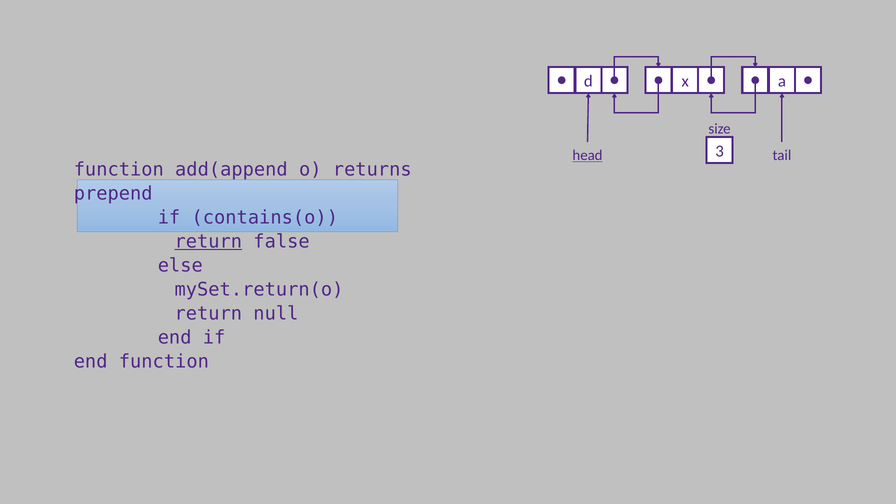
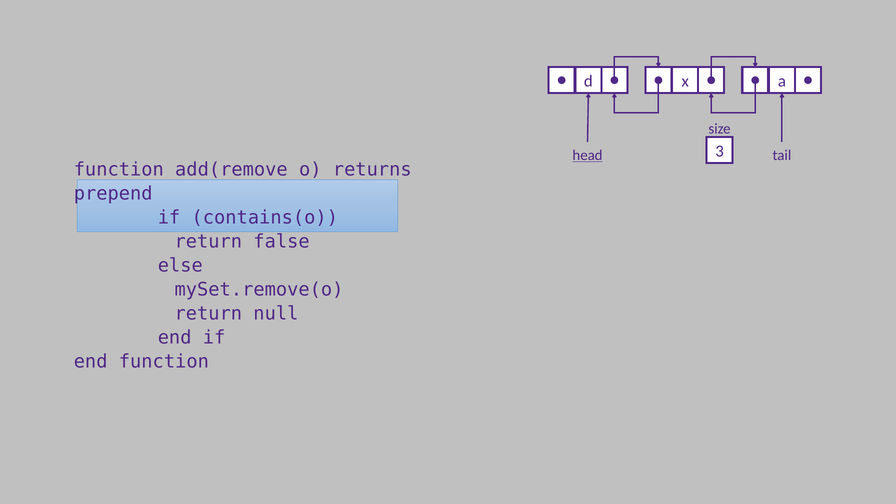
add(append: add(append -> add(remove
return at (208, 242) underline: present -> none
mySet.return(o: mySet.return(o -> mySet.remove(o
